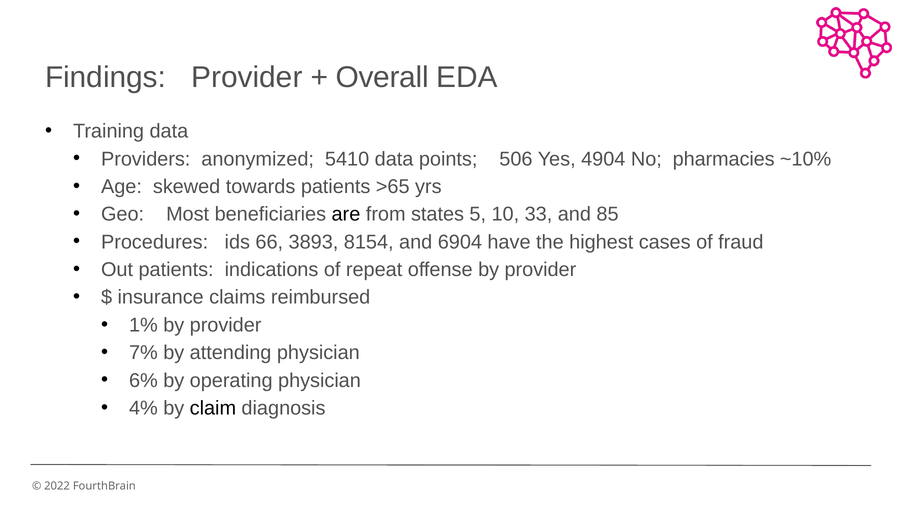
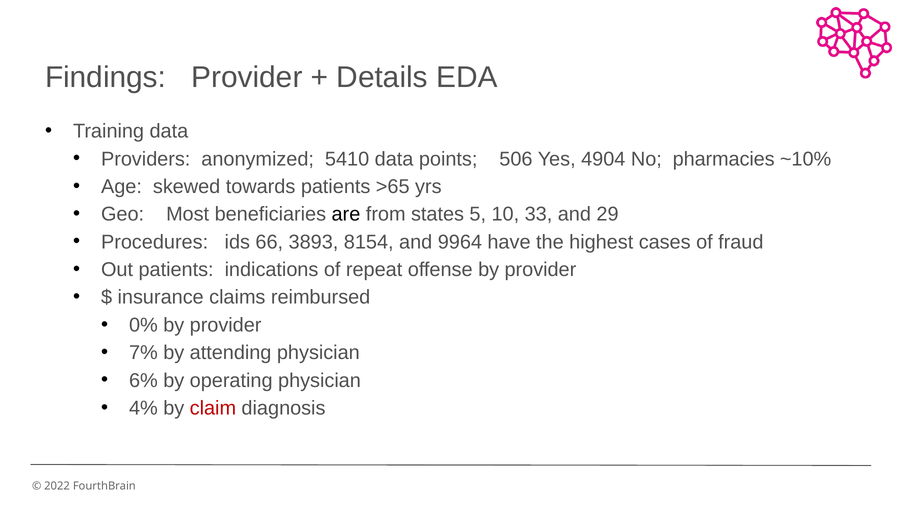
Overall: Overall -> Details
85: 85 -> 29
6904: 6904 -> 9964
1%: 1% -> 0%
claim colour: black -> red
